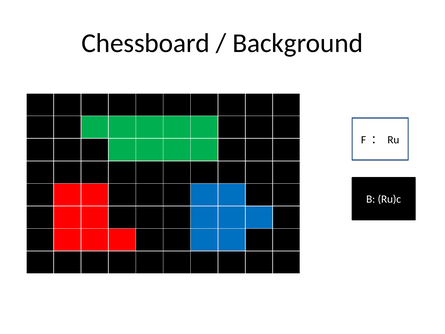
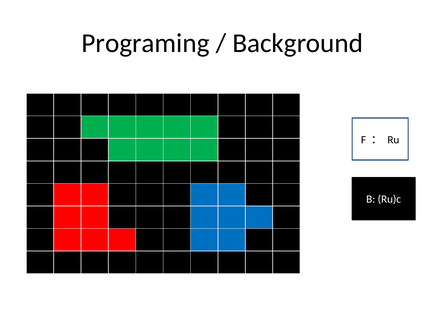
Chessboard: Chessboard -> Programing
